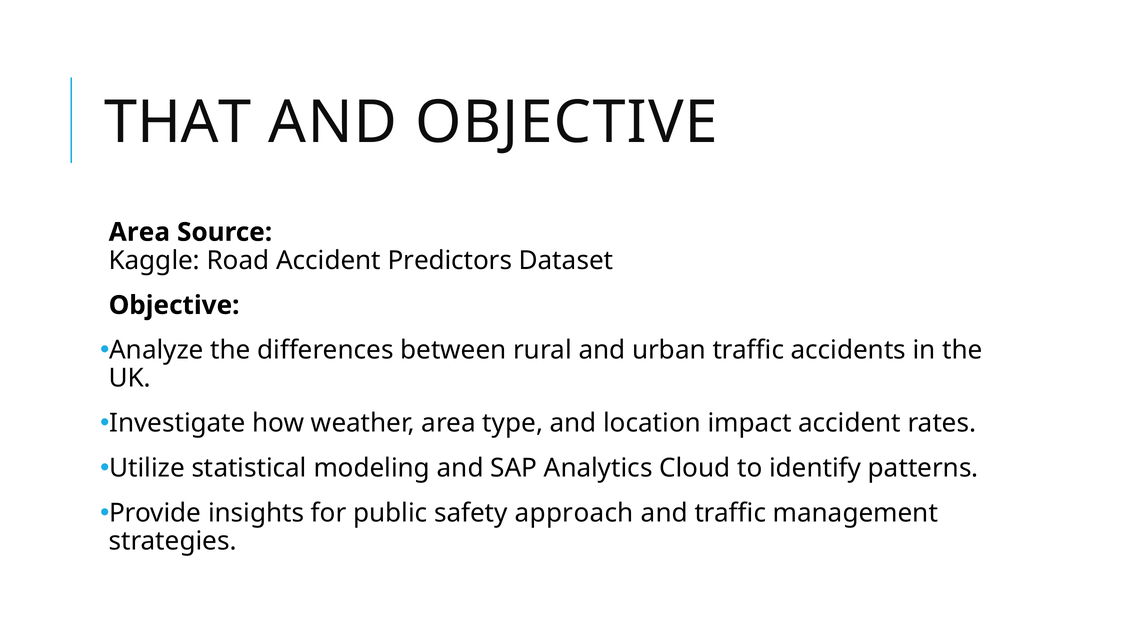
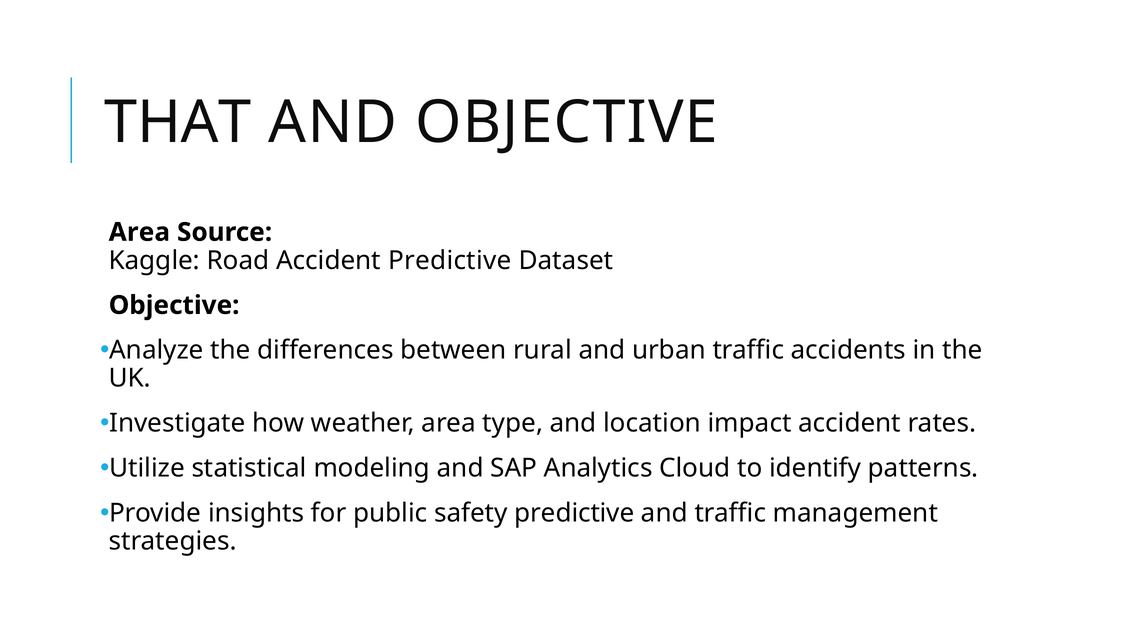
Accident Predictors: Predictors -> Predictive
safety approach: approach -> predictive
